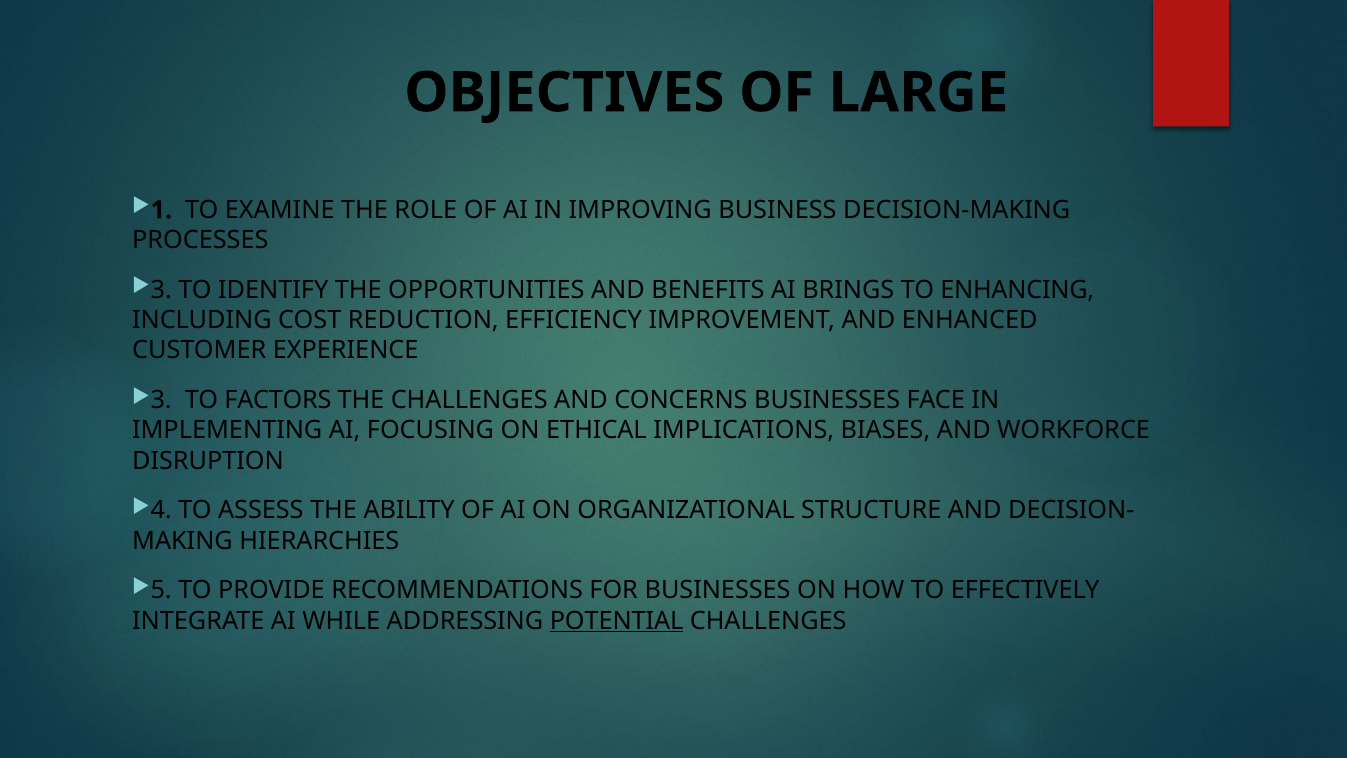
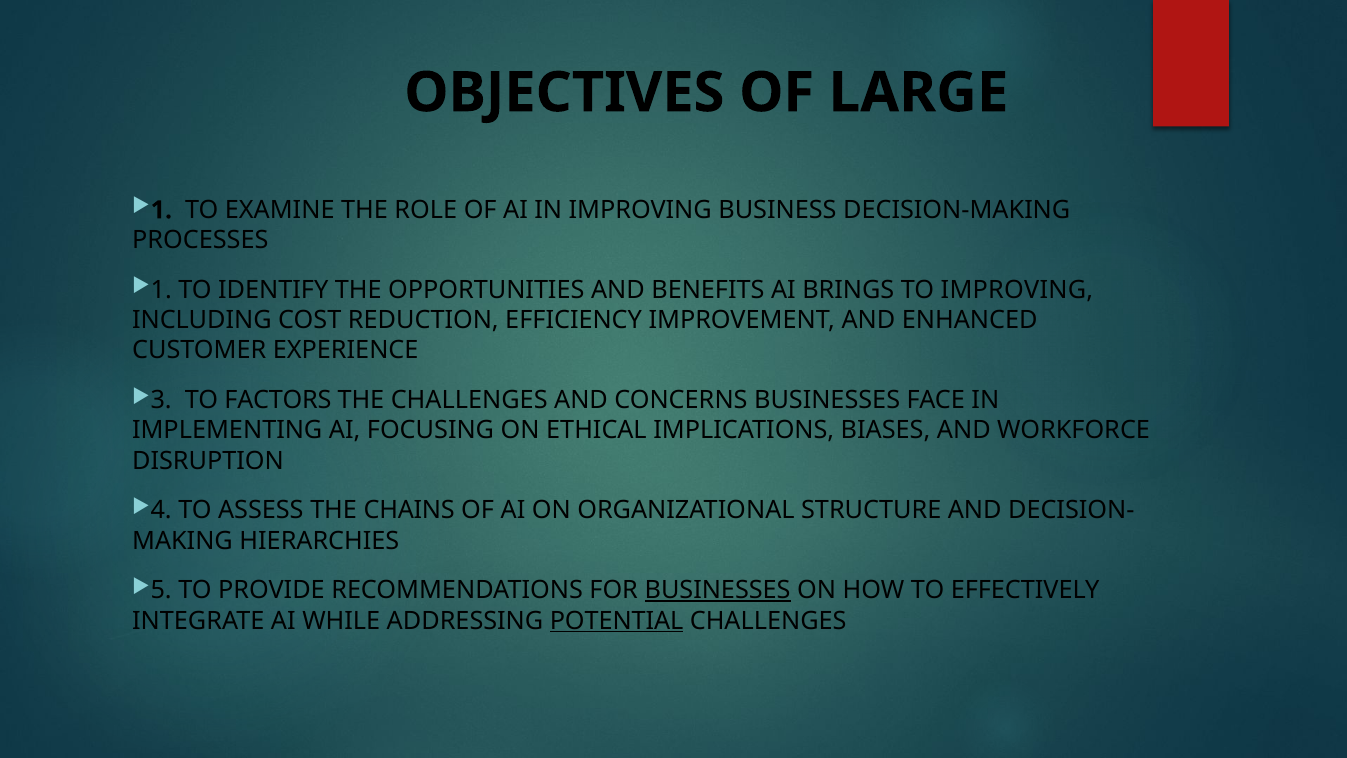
3 at (161, 290): 3 -> 1
TO ENHANCING: ENHANCING -> IMPROVING
ABILITY: ABILITY -> CHAINS
BUSINESSES at (718, 590) underline: none -> present
